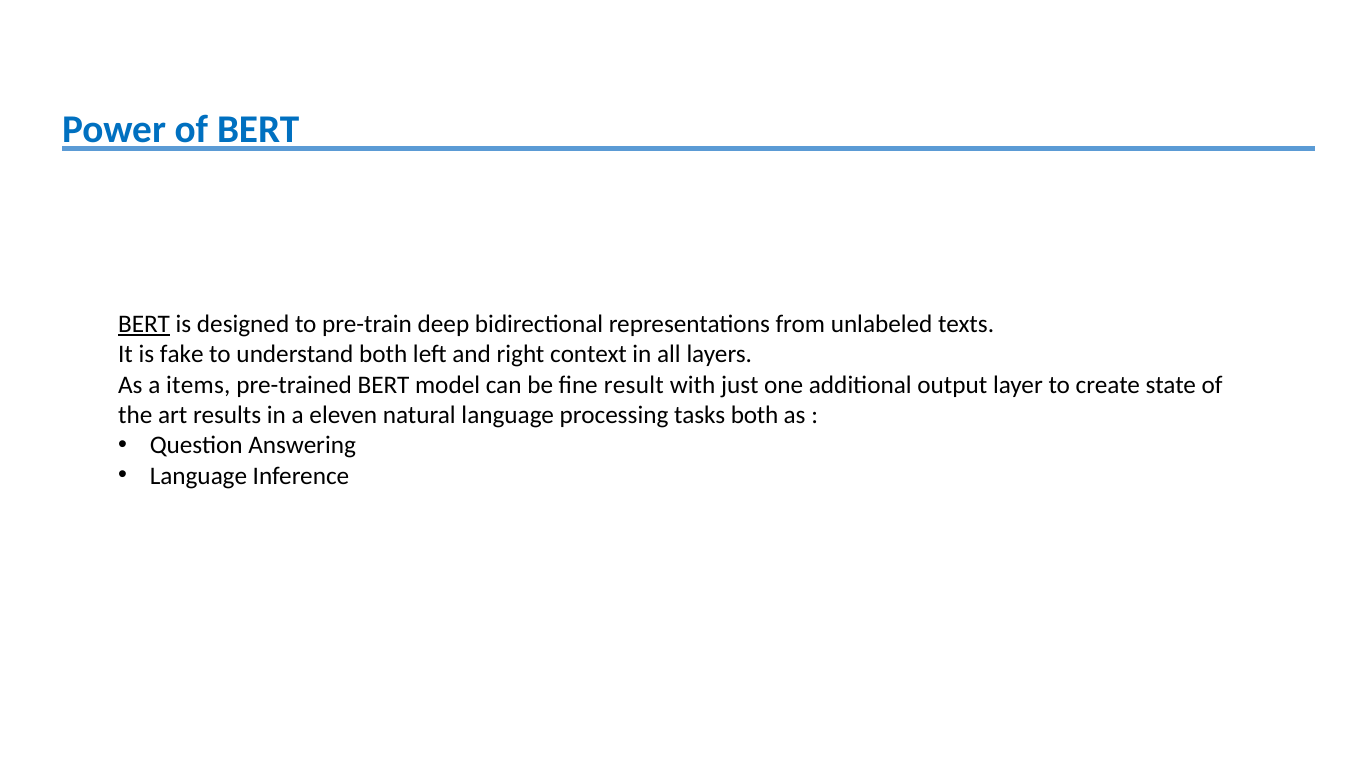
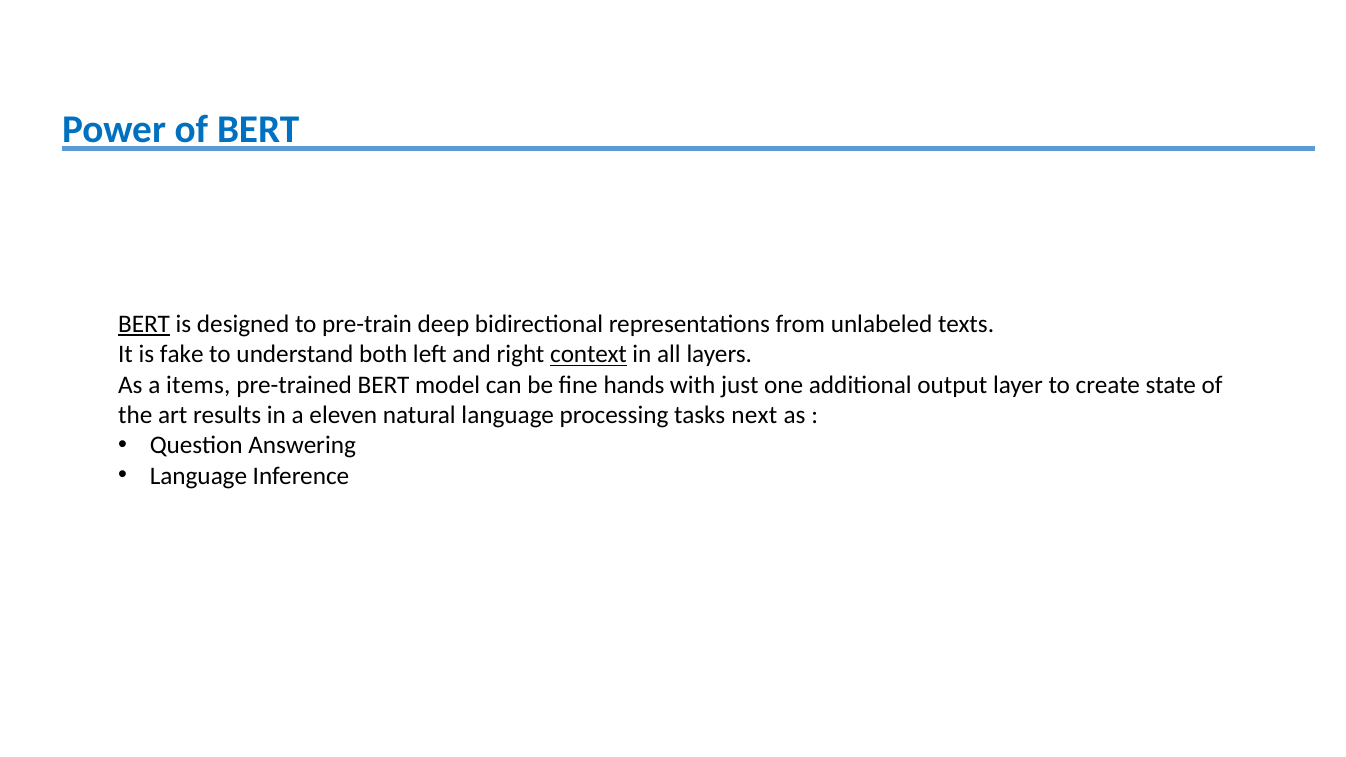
context underline: none -> present
result: result -> hands
tasks both: both -> next
